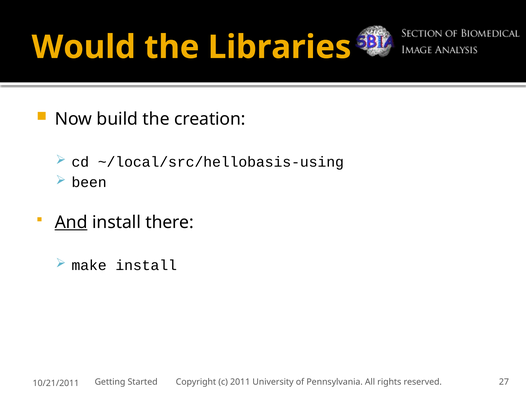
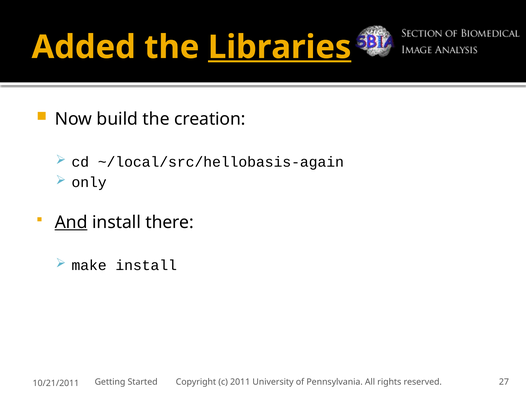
Would: Would -> Added
Libraries underline: none -> present
~/local/src/hellobasis-using: ~/local/src/hellobasis-using -> ~/local/src/hellobasis-again
been: been -> only
